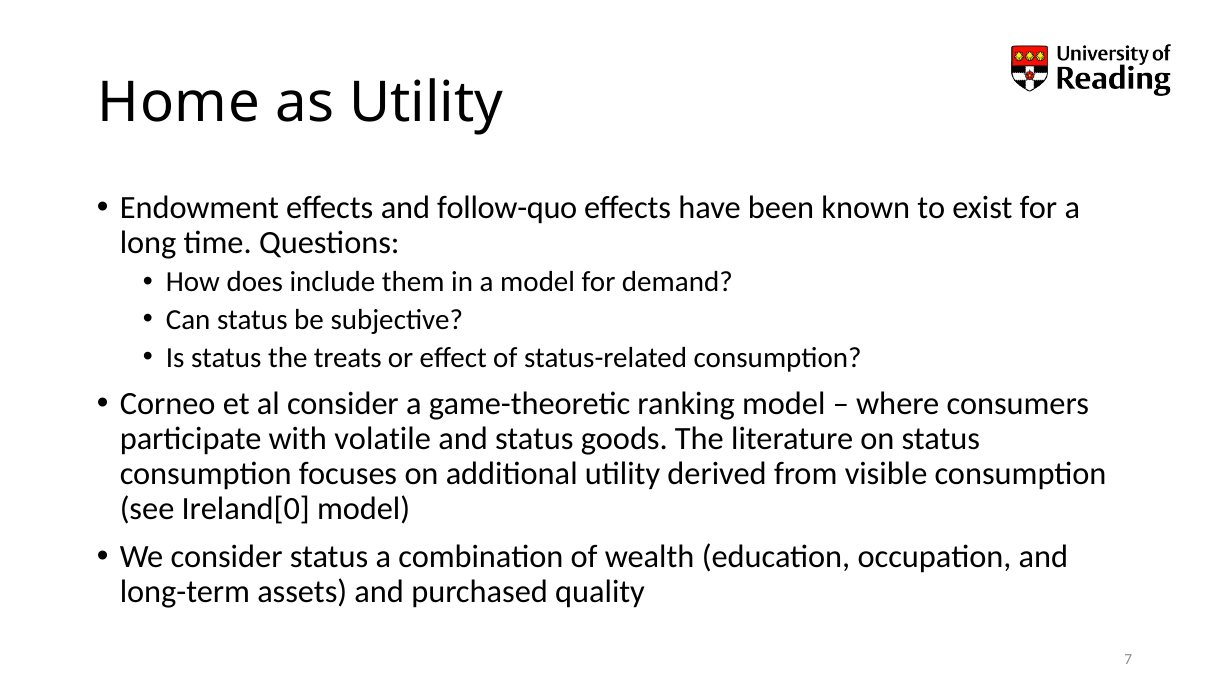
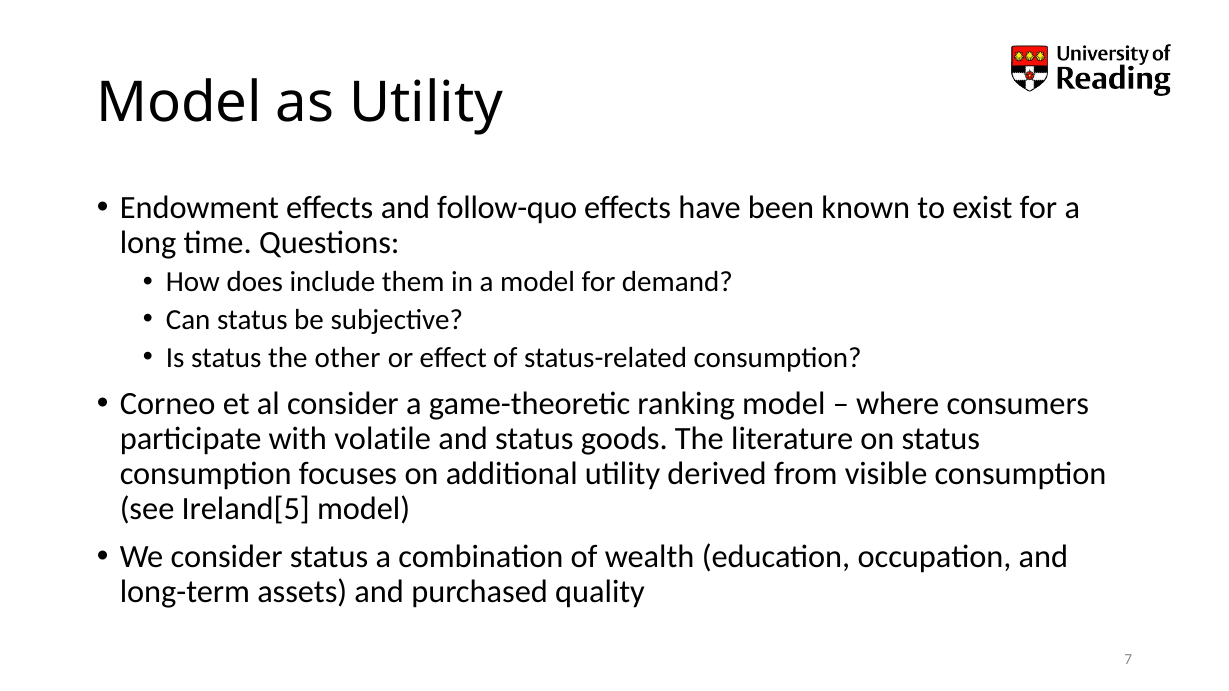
Home at (179, 103): Home -> Model
treats: treats -> other
Ireland[0: Ireland[0 -> Ireland[5
